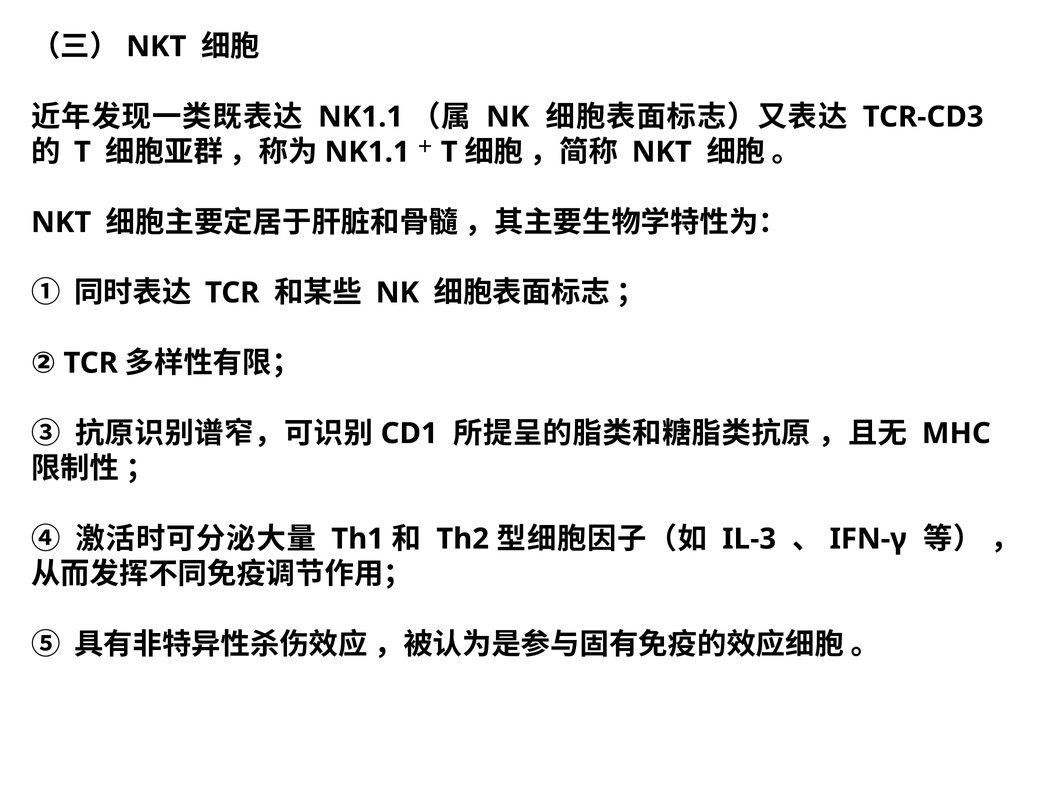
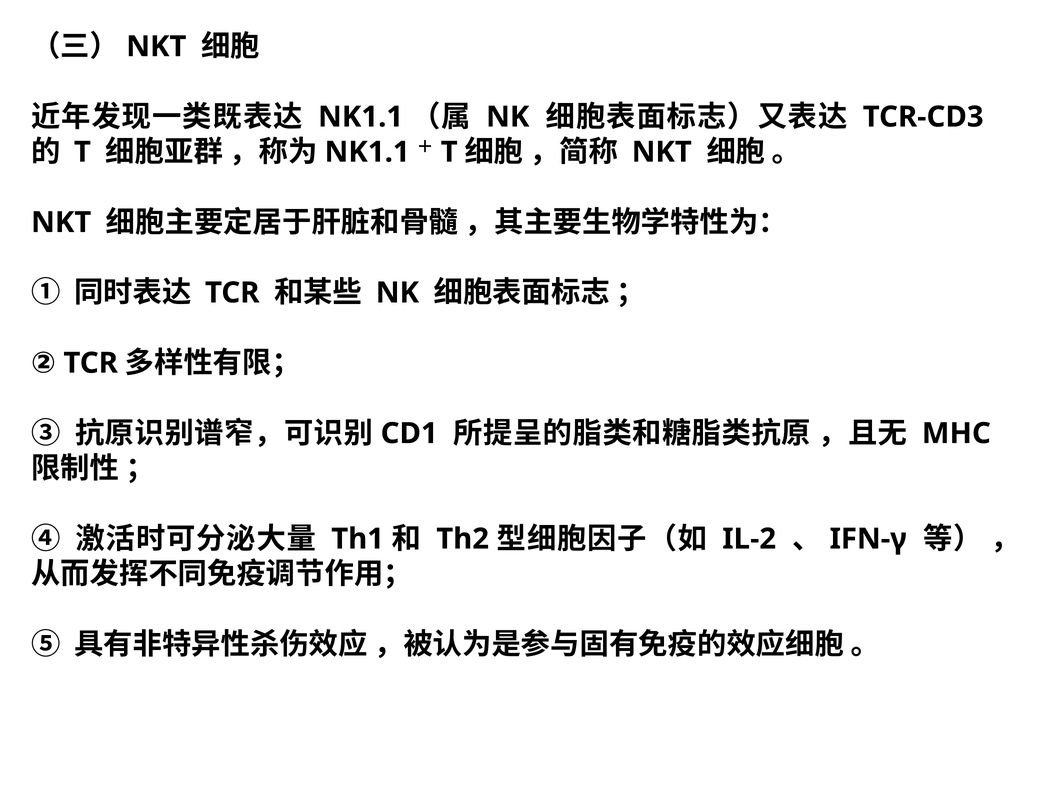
IL‐3: IL‐3 -> IL‐2
